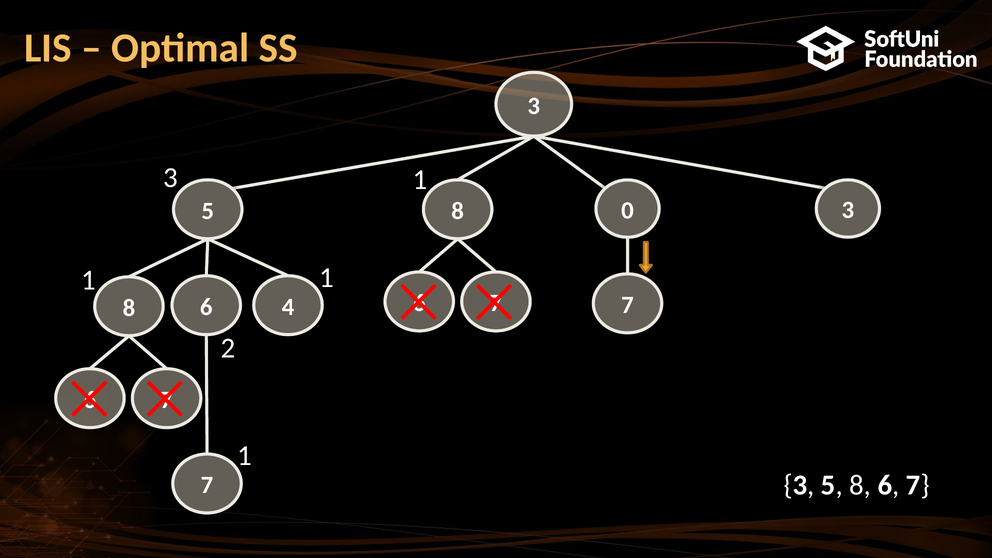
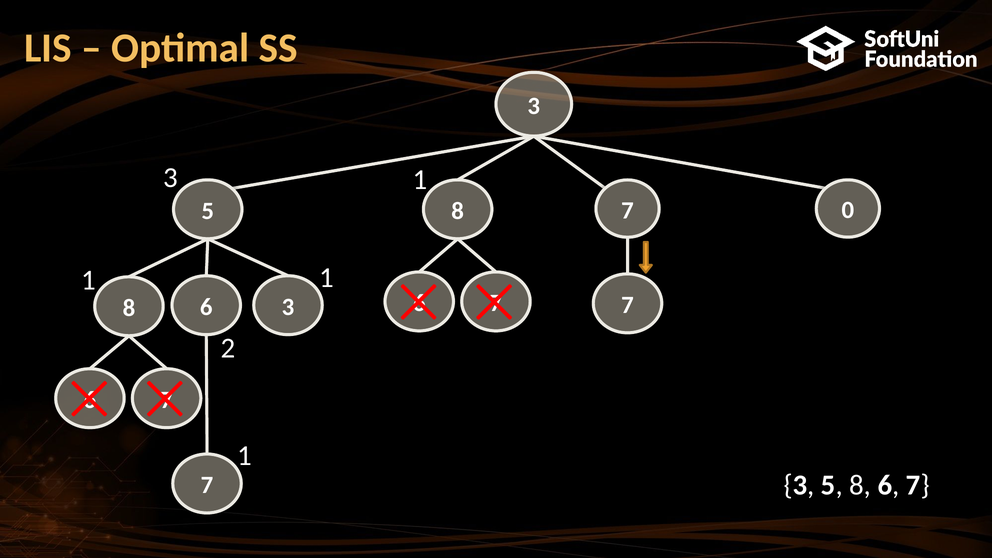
5 0: 0 -> 7
8 3: 3 -> 0
8 4: 4 -> 3
